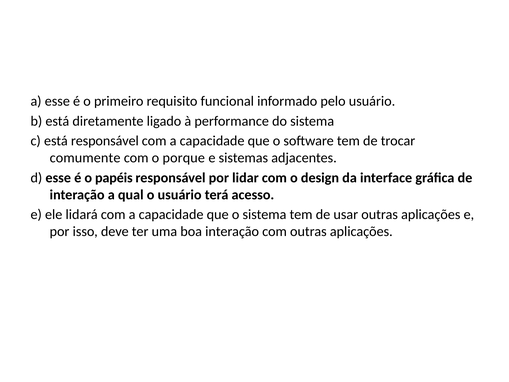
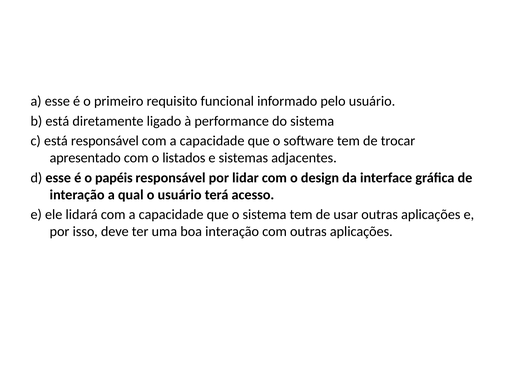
comumente: comumente -> apresentado
porque: porque -> listados
